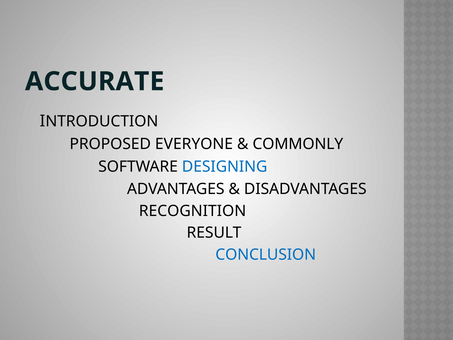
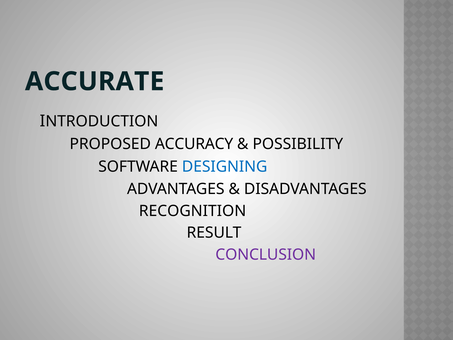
EVERYONE: EVERYONE -> ACCURACY
COMMONLY: COMMONLY -> POSSIBILITY
CONCLUSION colour: blue -> purple
